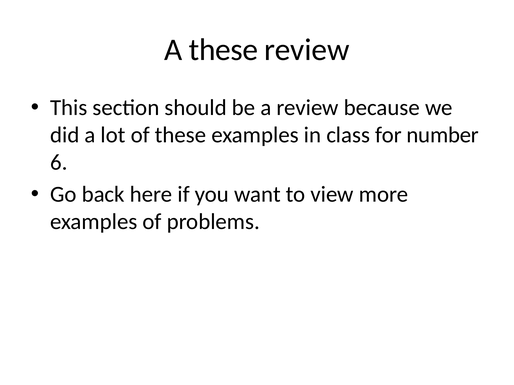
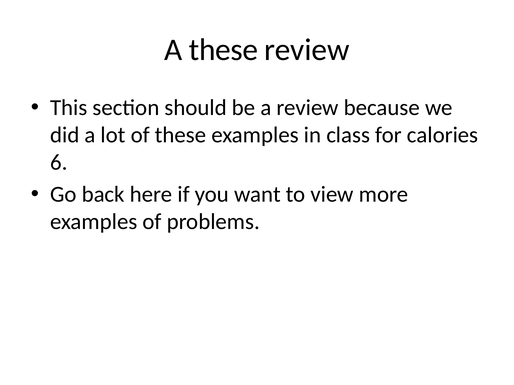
number: number -> calories
